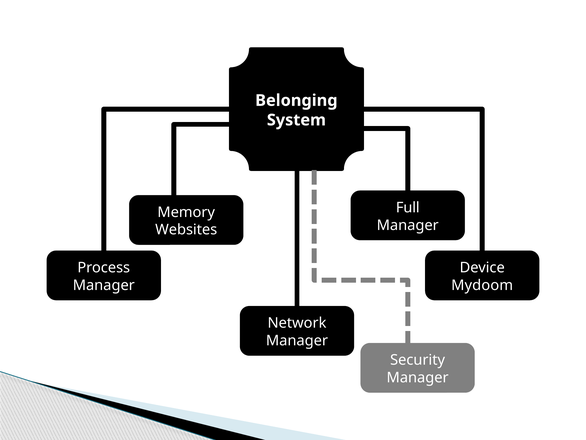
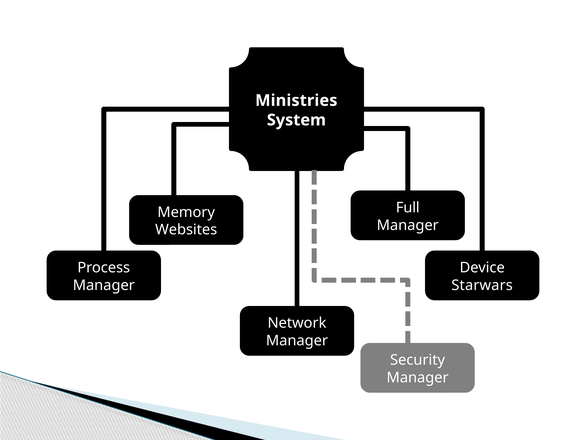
Belonging: Belonging -> Ministries
Mydoom: Mydoom -> Starwars
